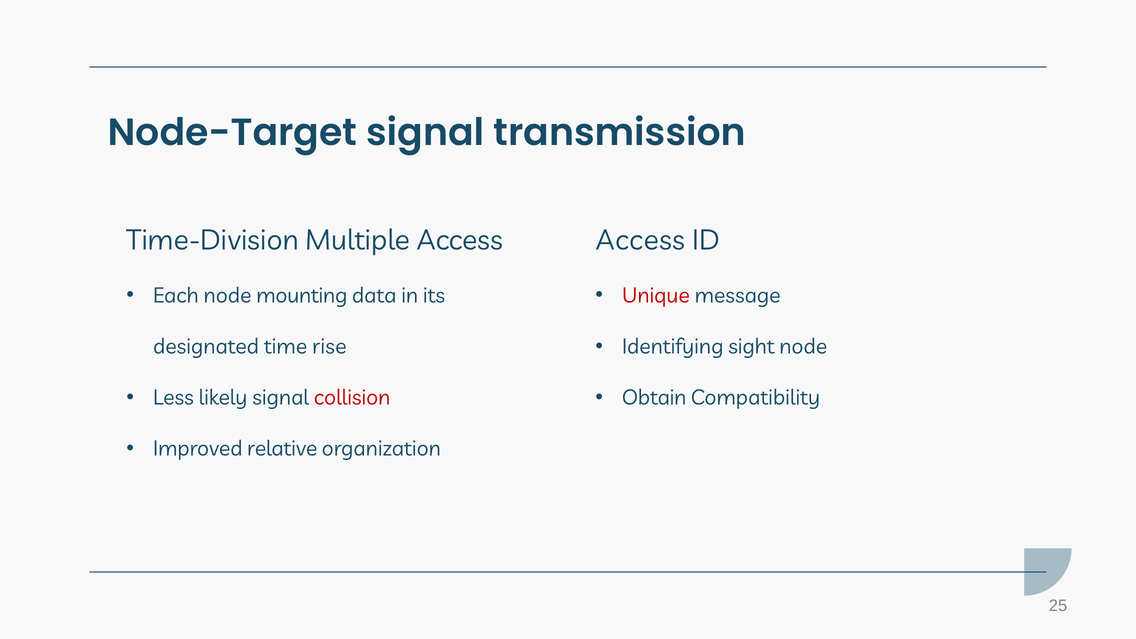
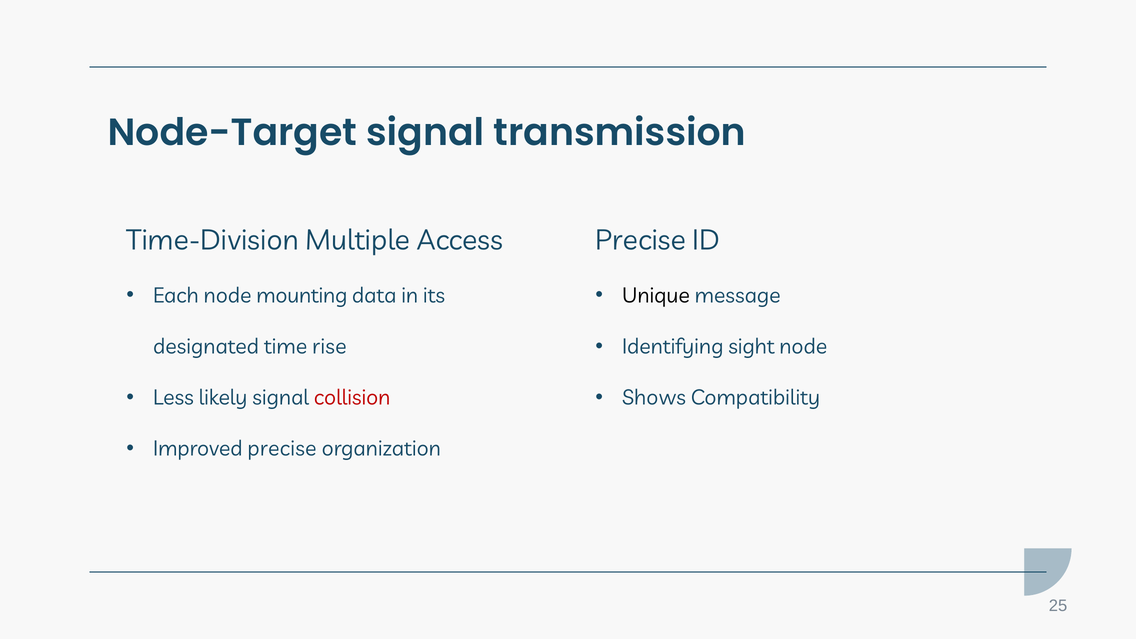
Access at (640, 241): Access -> Precise
Unique colour: red -> black
Obtain: Obtain -> Shows
Improved relative: relative -> precise
